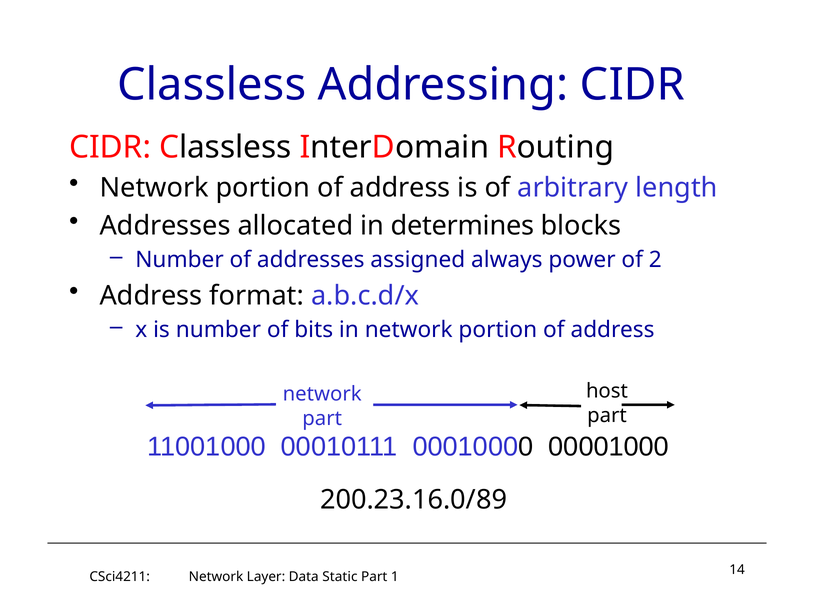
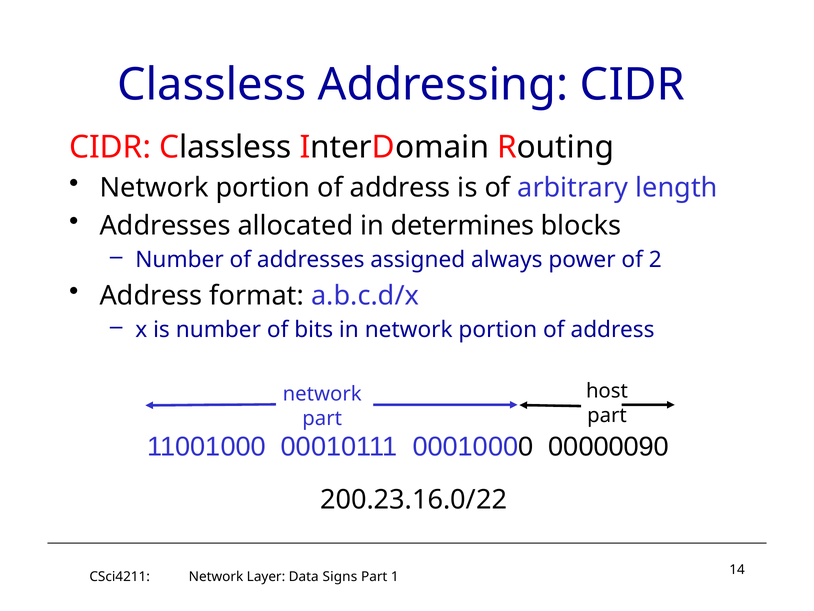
00001000: 00001000 -> 00000090
200.23.16.0/89: 200.23.16.0/89 -> 200.23.16.0/22
Static: Static -> Signs
